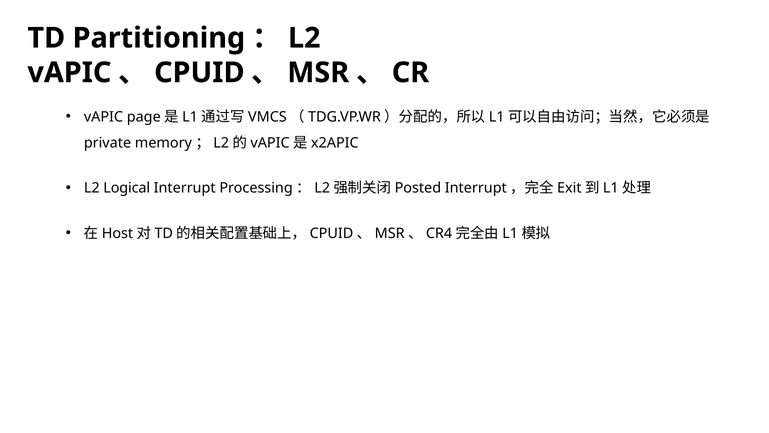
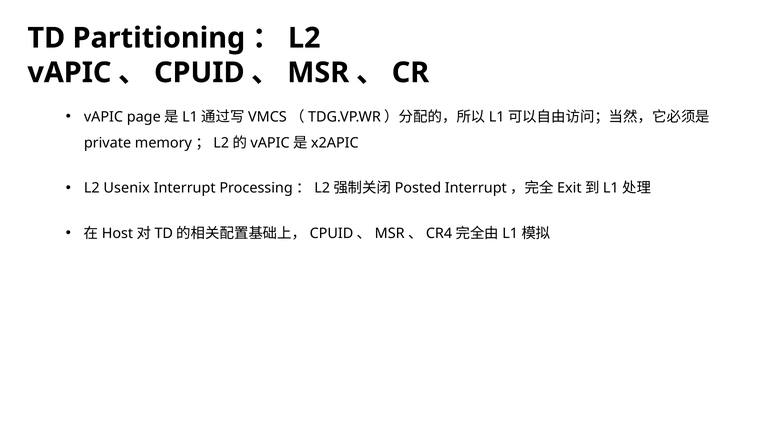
Logical: Logical -> Usenix
